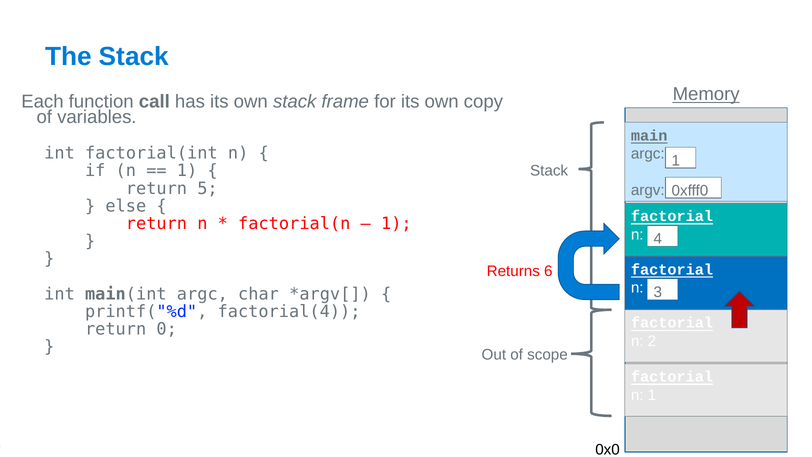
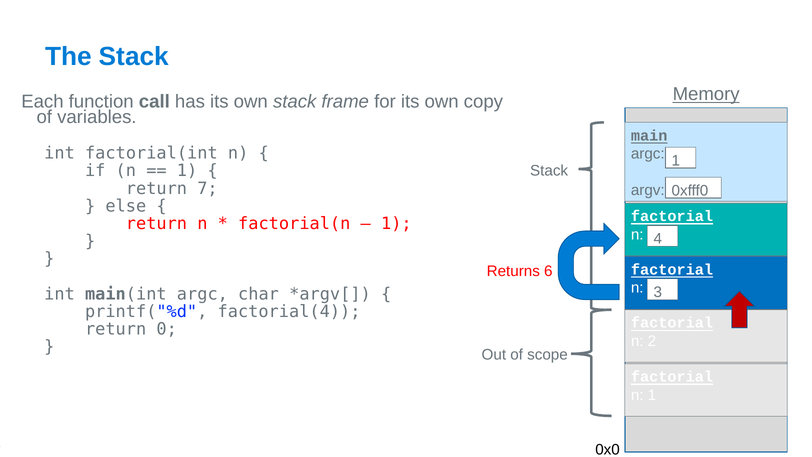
return 5: 5 -> 7
